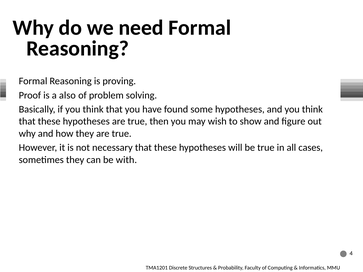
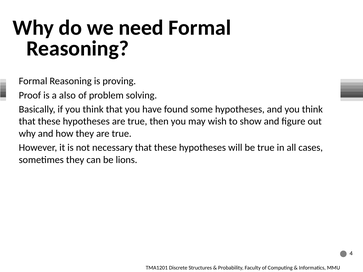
with: with -> lions
